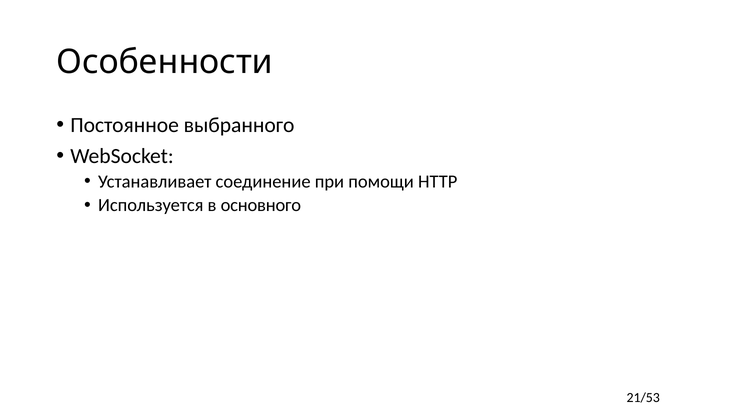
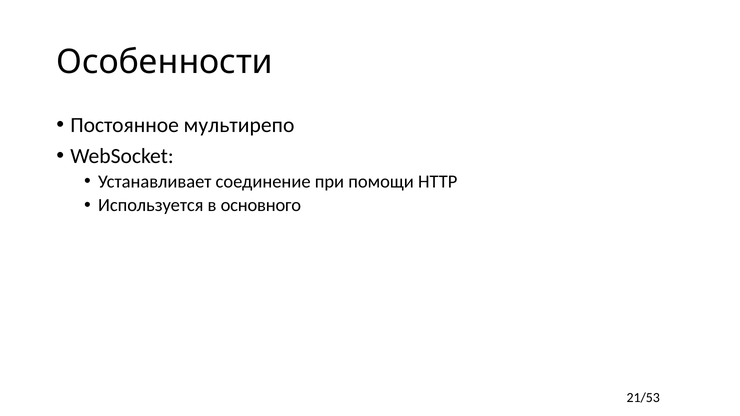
выбранного: выбранного -> мультирепо
